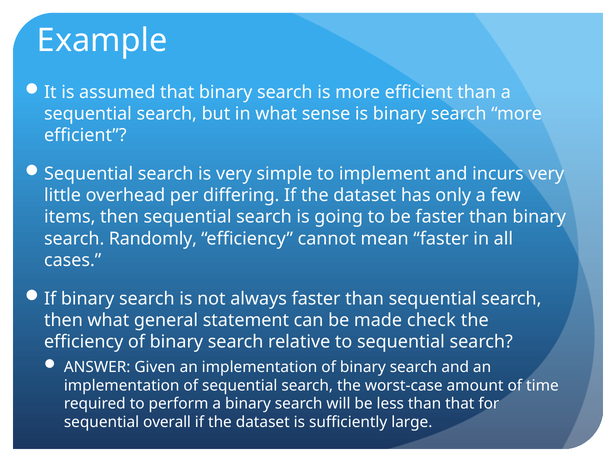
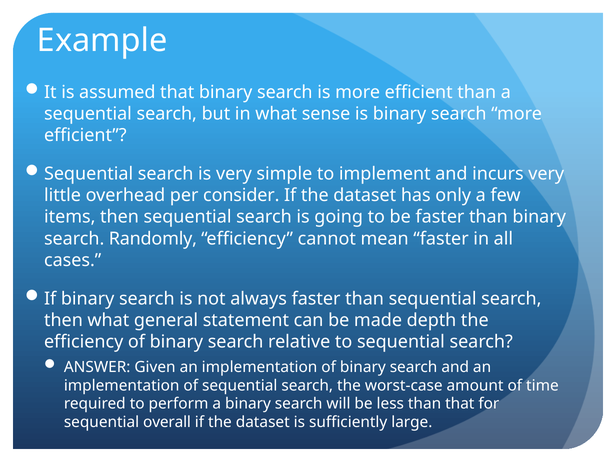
differing: differing -> consider
check: check -> depth
